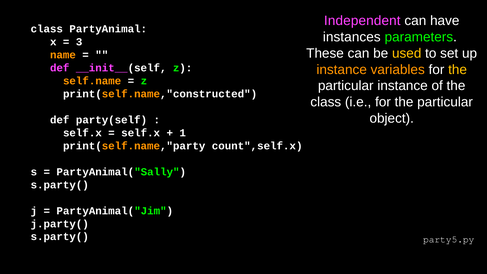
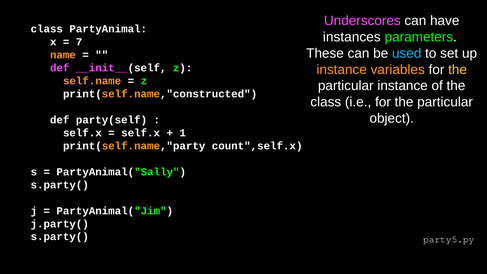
Independent: Independent -> Underscores
3: 3 -> 7
used colour: yellow -> light blue
